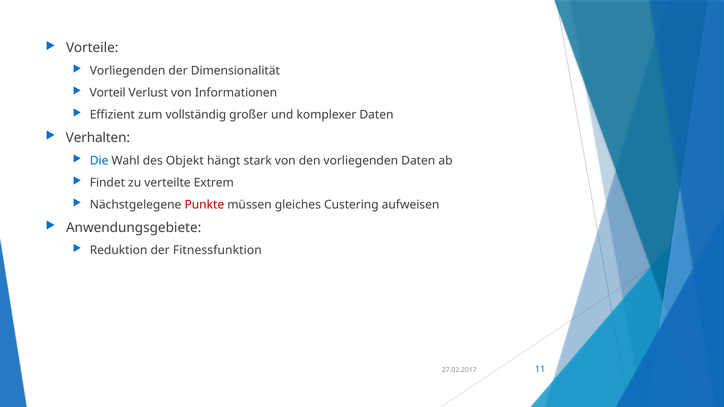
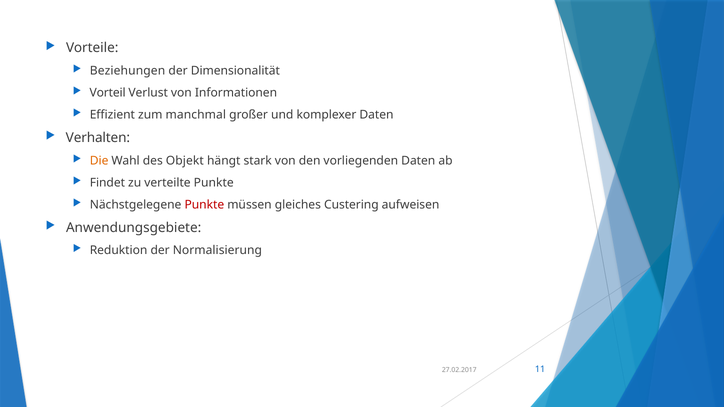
Vorliegenden at (128, 71): Vorliegenden -> Beziehungen
vollständig: vollständig -> manchmal
Die colour: blue -> orange
verteilte Extrem: Extrem -> Punkte
Fitnessfunktion: Fitnessfunktion -> Normalisierung
